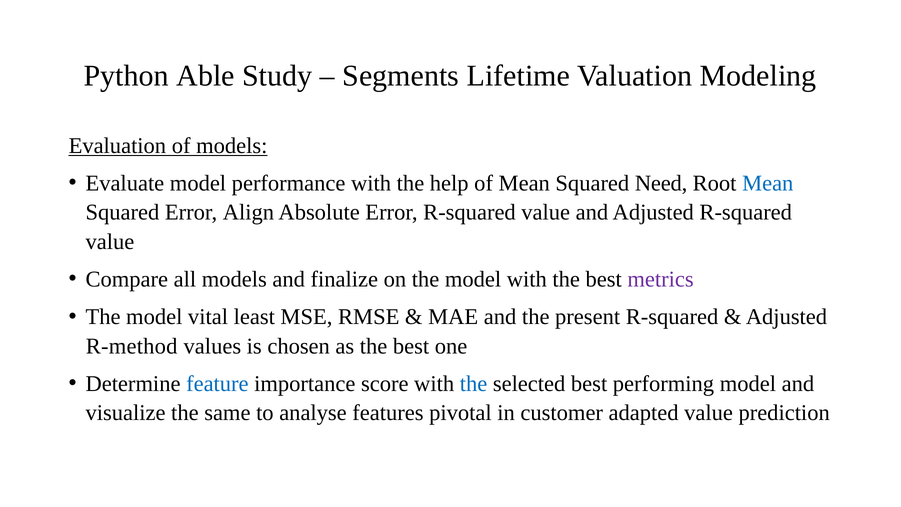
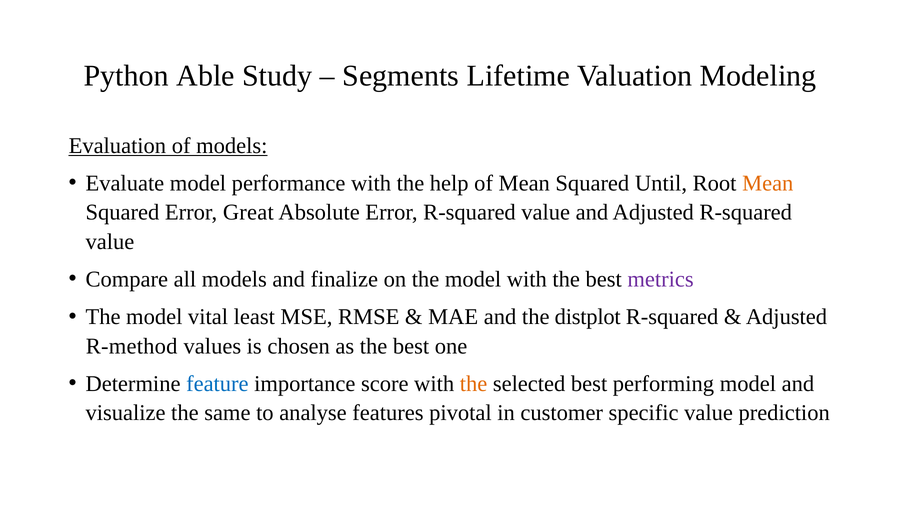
Need: Need -> Until
Mean at (768, 183) colour: blue -> orange
Align: Align -> Great
present: present -> distplot
the at (474, 384) colour: blue -> orange
adapted: adapted -> specific
